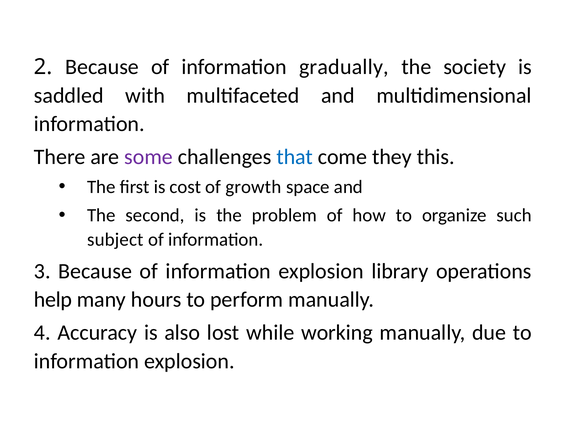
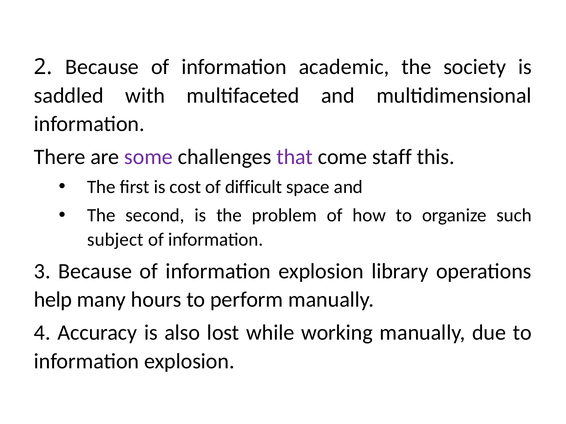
gradually: gradually -> academic
that colour: blue -> purple
they: they -> staff
growth: growth -> difficult
